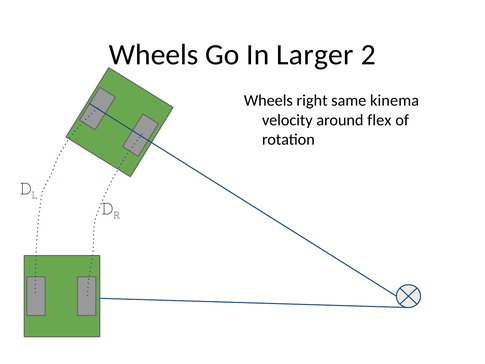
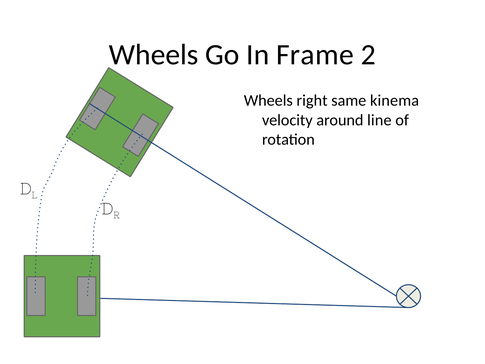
Larger: Larger -> Frame
flex: flex -> line
